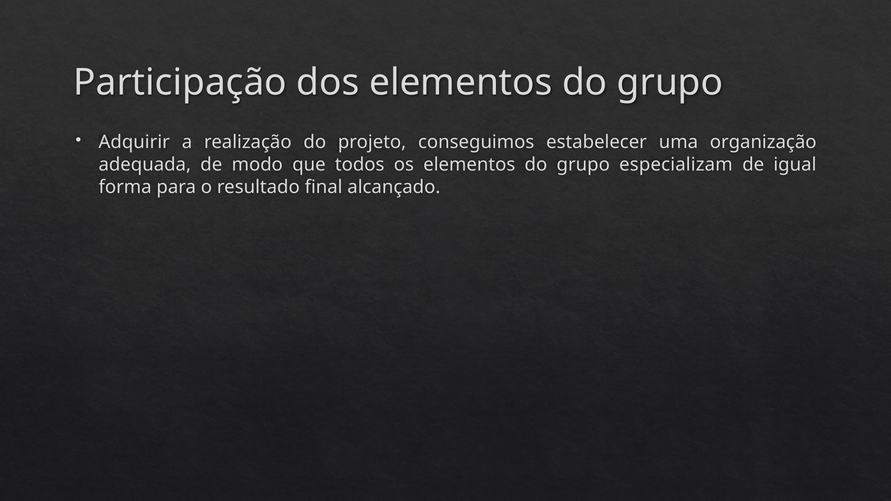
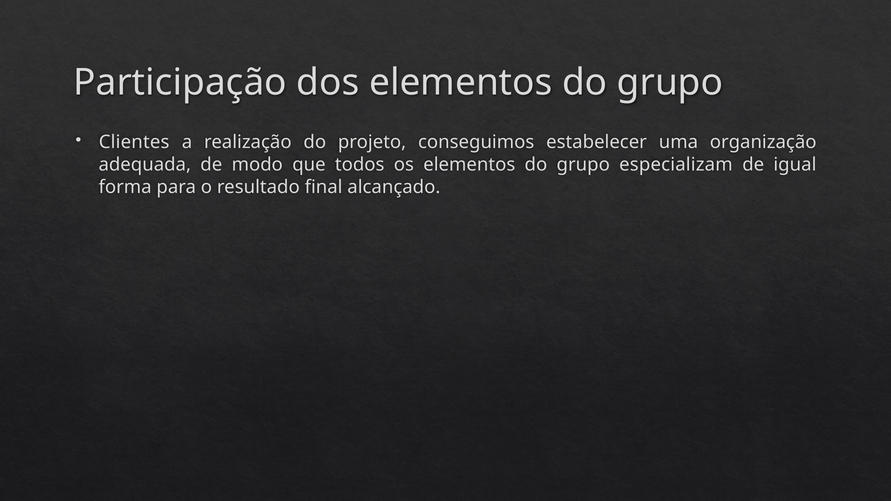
Adquirir: Adquirir -> Clientes
